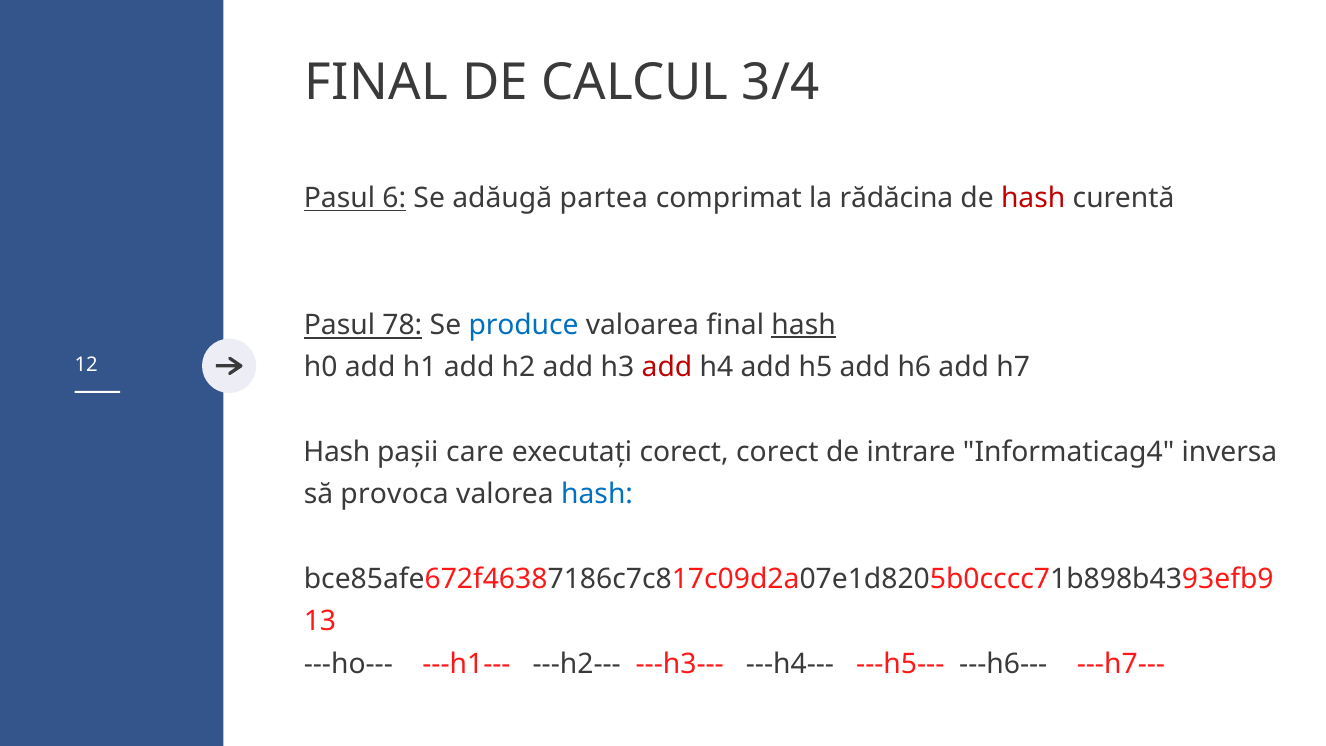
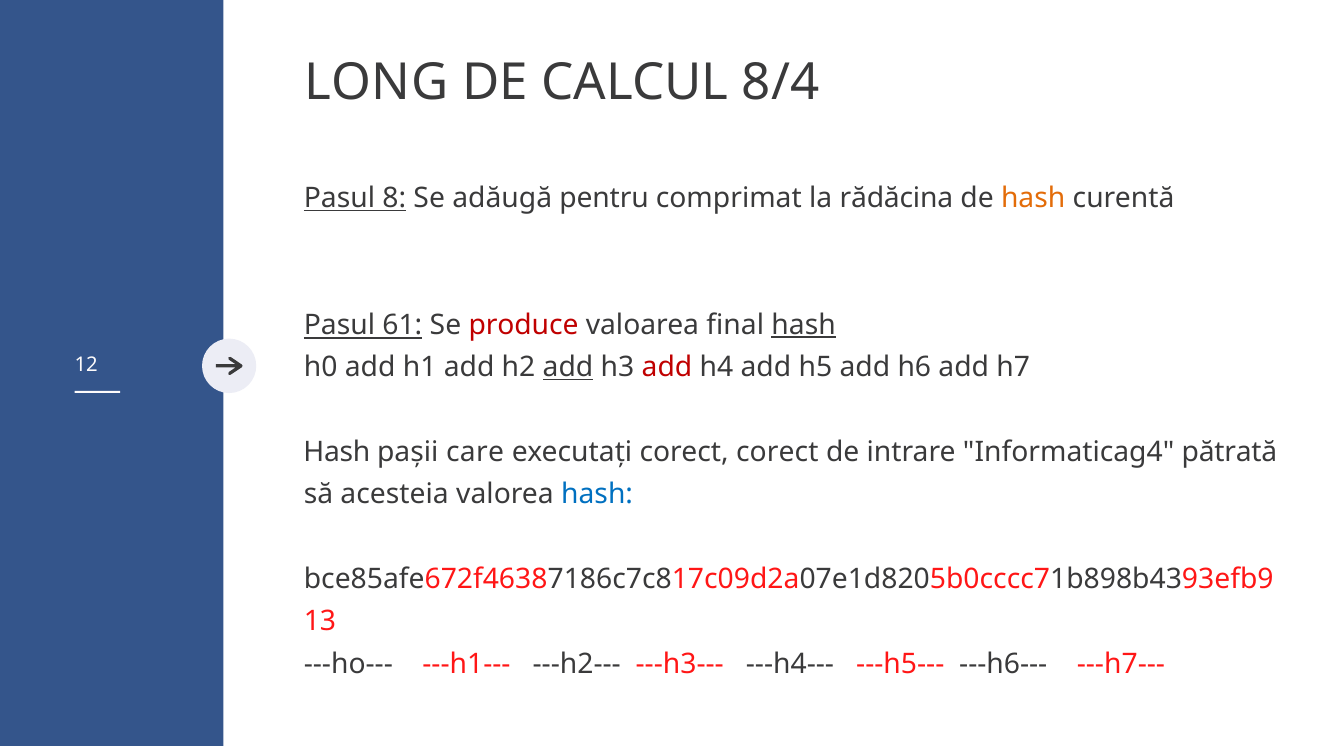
FINAL at (376, 83): FINAL -> LONG
3/4: 3/4 -> 8/4
6: 6 -> 8
partea: partea -> pentru
hash at (1033, 198) colour: red -> orange
78: 78 -> 61
produce colour: blue -> red
add at (568, 367) underline: none -> present
inversa: inversa -> pătrată
provoca: provoca -> acesteia
